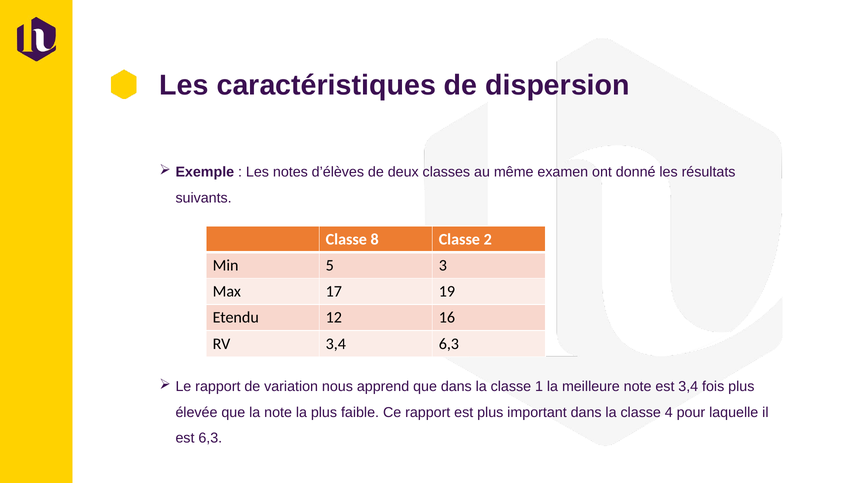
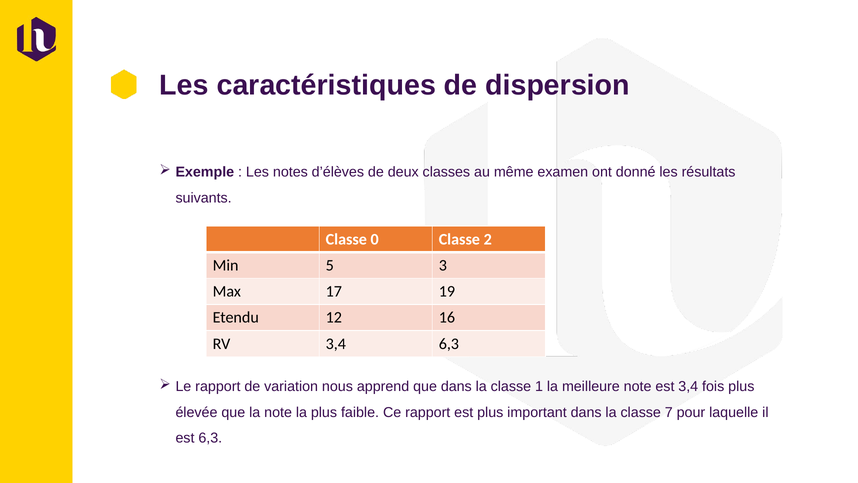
8: 8 -> 0
4: 4 -> 7
